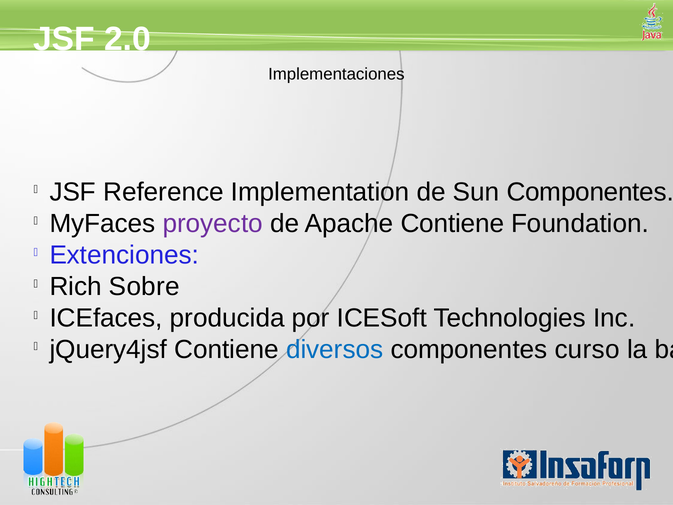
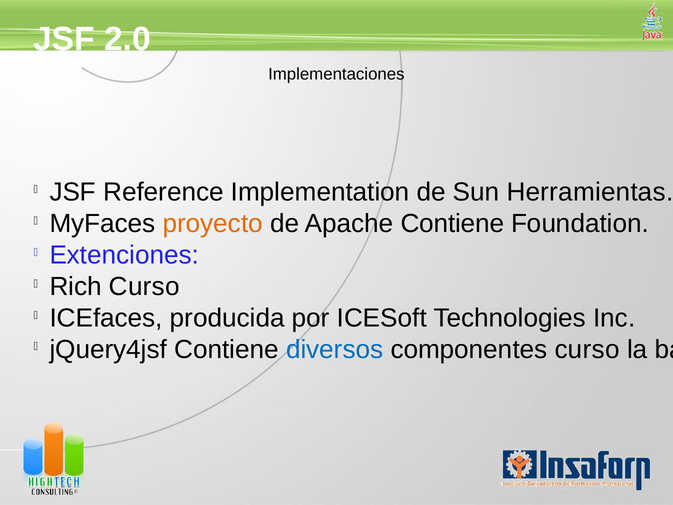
Sun Componentes: Componentes -> Herramientas
proyecto colour: purple -> orange
Rich Sobre: Sobre -> Curso
